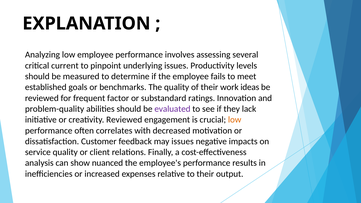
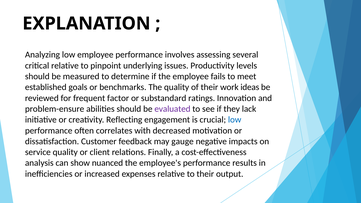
critical current: current -> relative
problem-quality: problem-quality -> problem-ensure
creativity Reviewed: Reviewed -> Reflecting
low at (235, 120) colour: orange -> blue
may issues: issues -> gauge
